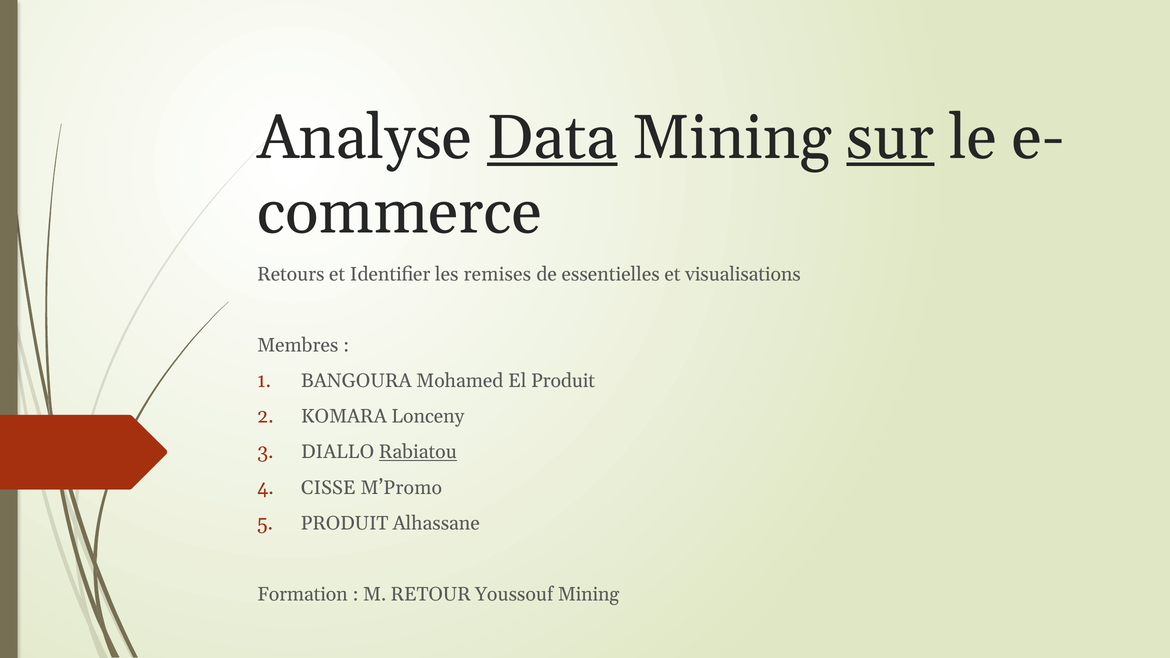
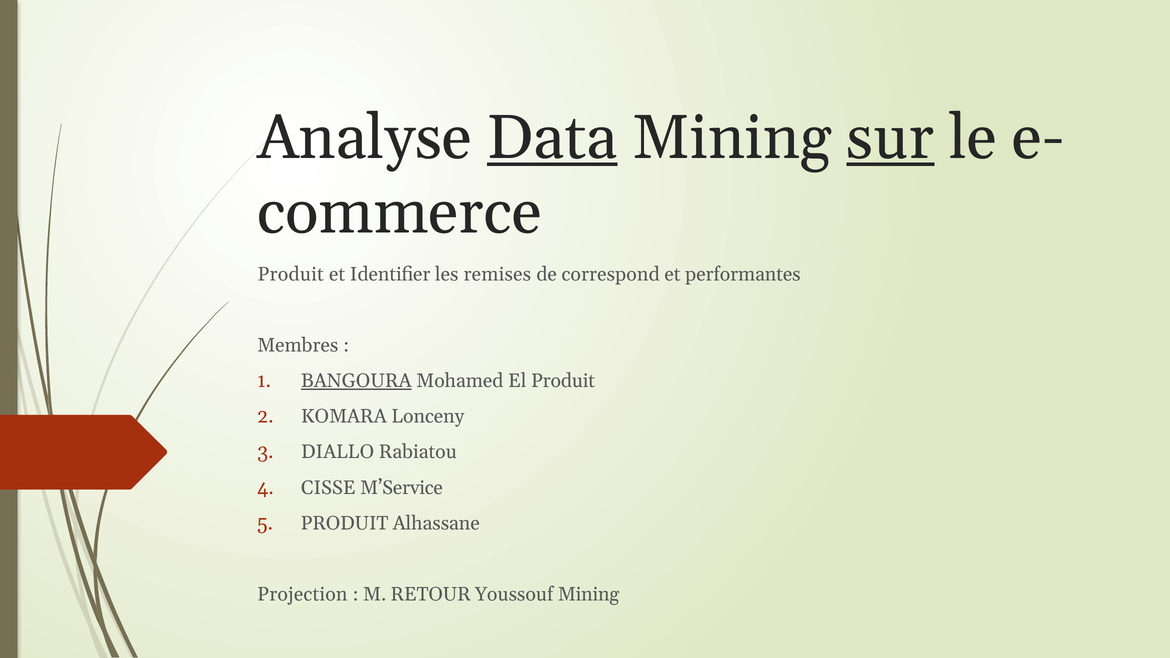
Retours at (291, 274): Retours -> Produit
essentielles: essentielles -> correspond
visualisations: visualisations -> performantes
BANGOURA underline: none -> present
Rabiatou underline: present -> none
M’Promo: M’Promo -> M’Service
Formation: Formation -> Projection
